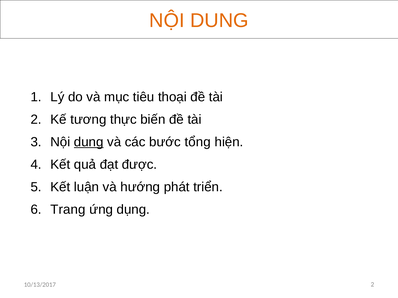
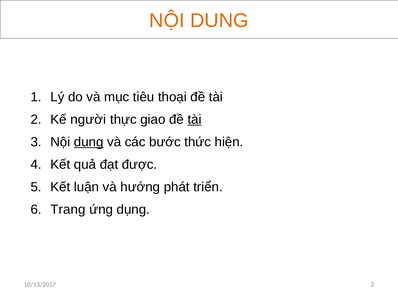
tương: tương -> người
biến: biến -> giao
tài at (195, 120) underline: none -> present
tổng: tổng -> thức
